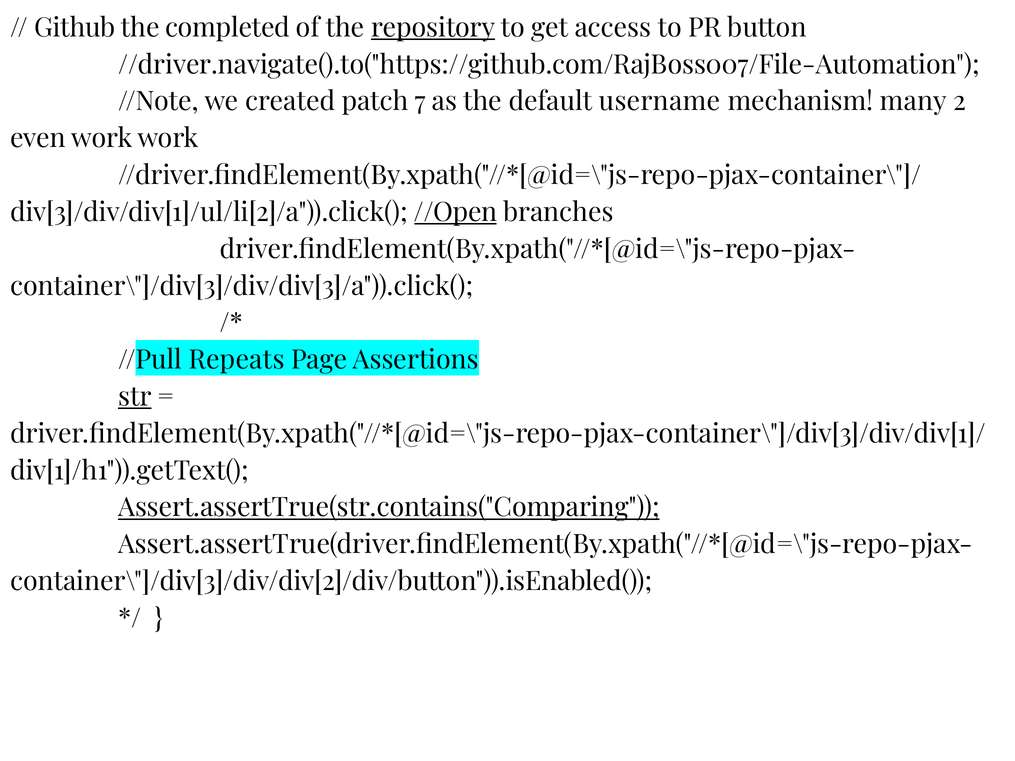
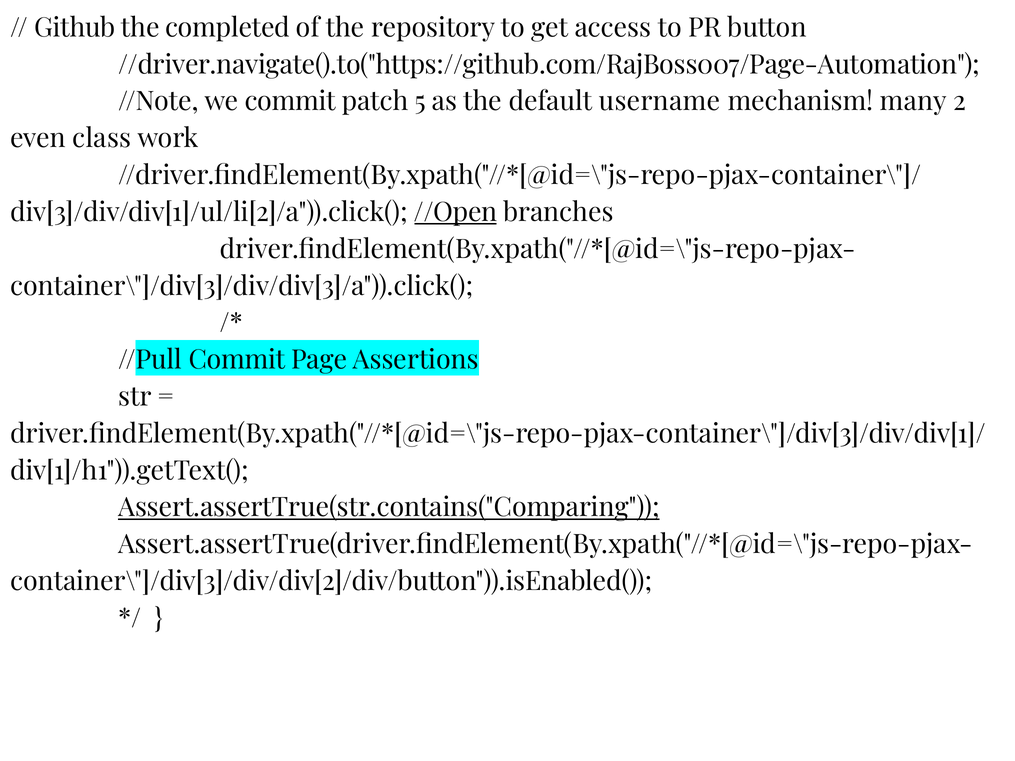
repository underline: present -> none
//driver.navigate().to("https://github.com/RajBoss007/File-Automation: //driver.navigate().to("https://github.com/RajBoss007/File-Automation -> //driver.navigate().to("https://github.com/RajBoss007/Page-Automation
we created: created -> commit
7: 7 -> 5
even work: work -> class
//Pull Repeats: Repeats -> Commit
str underline: present -> none
